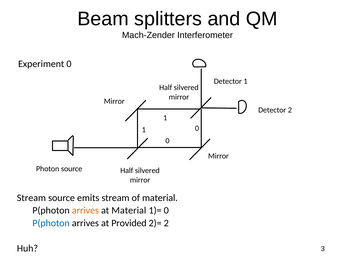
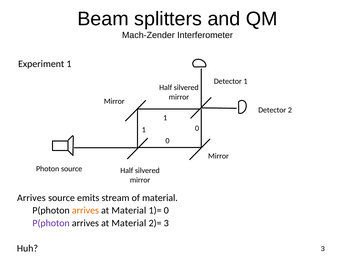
Experiment 0: 0 -> 1
Stream at (31, 198): Stream -> Arrives
P(photon at (51, 223) colour: blue -> purple
Provided at (129, 223): Provided -> Material
2)= 2: 2 -> 3
